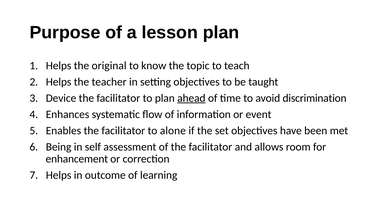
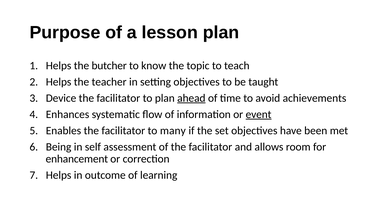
original: original -> butcher
discrimination: discrimination -> achievements
event underline: none -> present
alone: alone -> many
